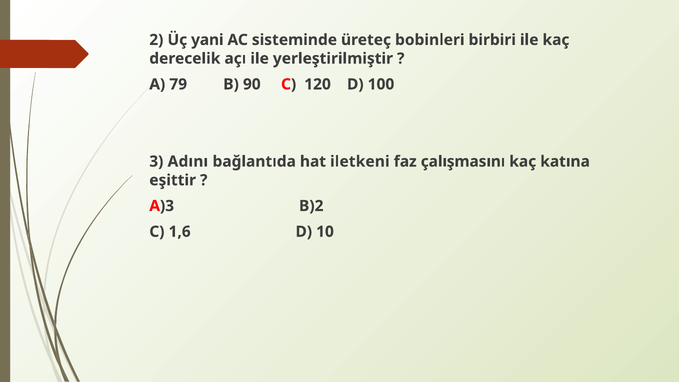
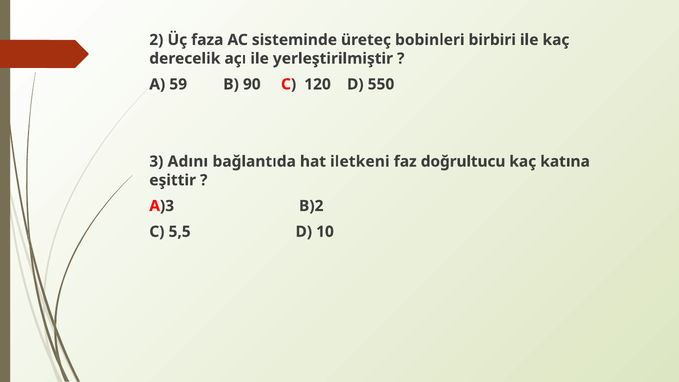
yani: yani -> faza
79: 79 -> 59
100: 100 -> 550
çalışmasını: çalışmasını -> doğrultucu
1,6: 1,6 -> 5,5
